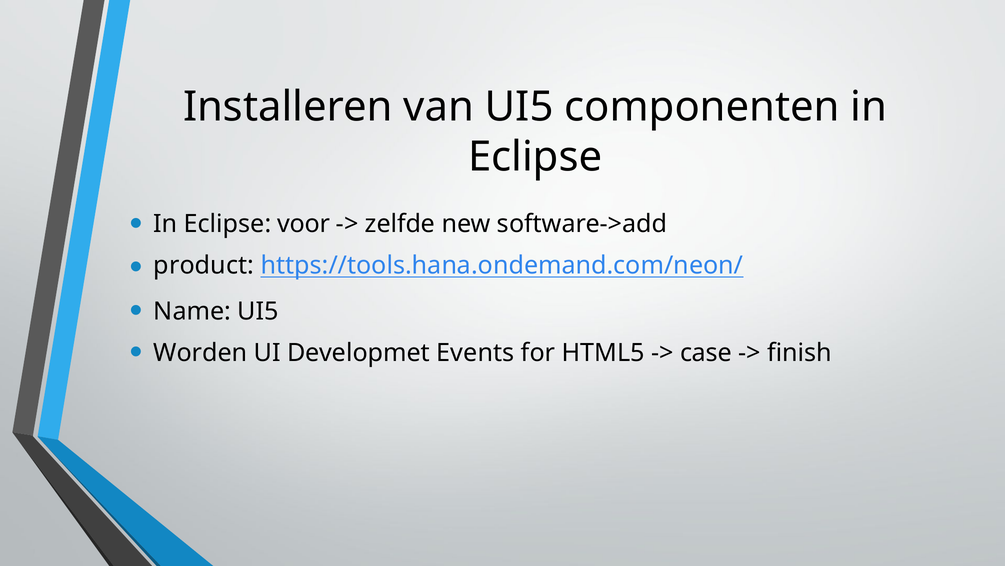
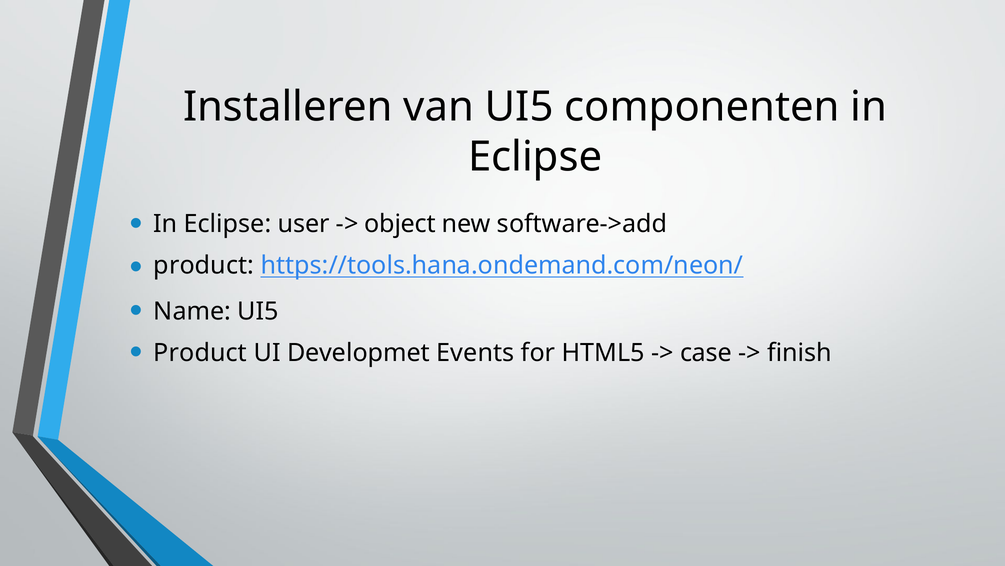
voor: voor -> user
zelfde: zelfde -> object
Worden at (200, 352): Worden -> Product
